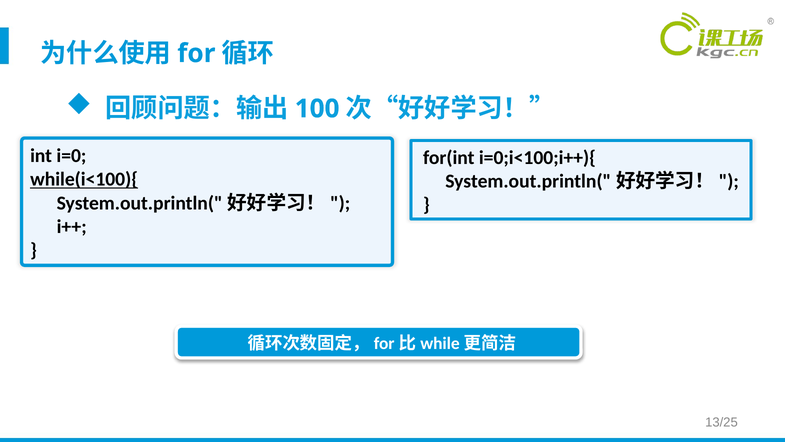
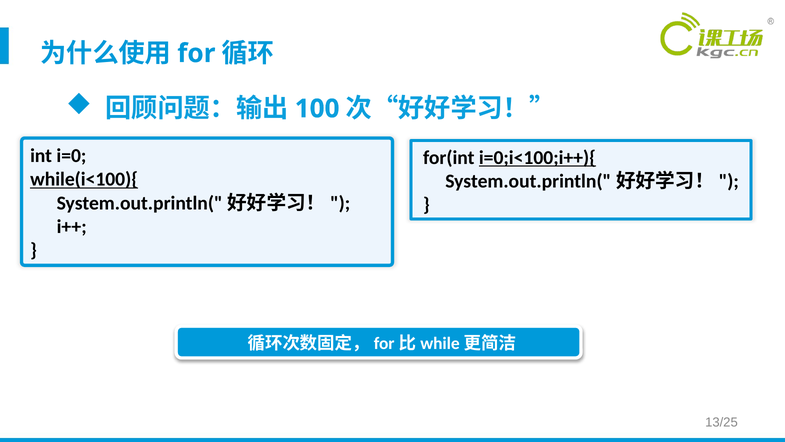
i=0;i<100;i++){ underline: none -> present
